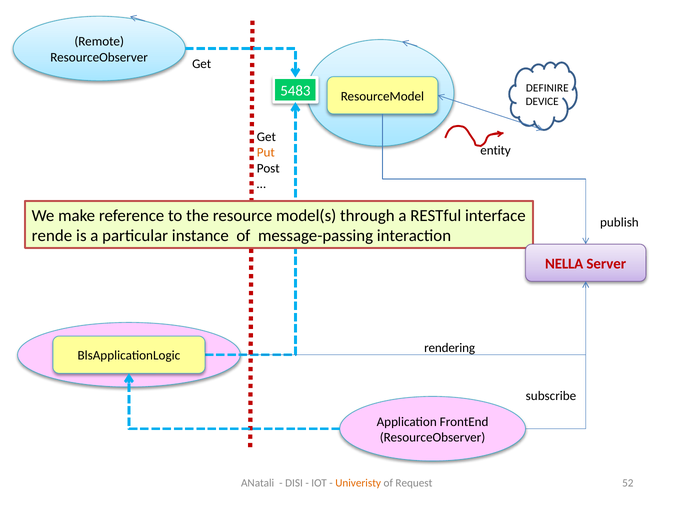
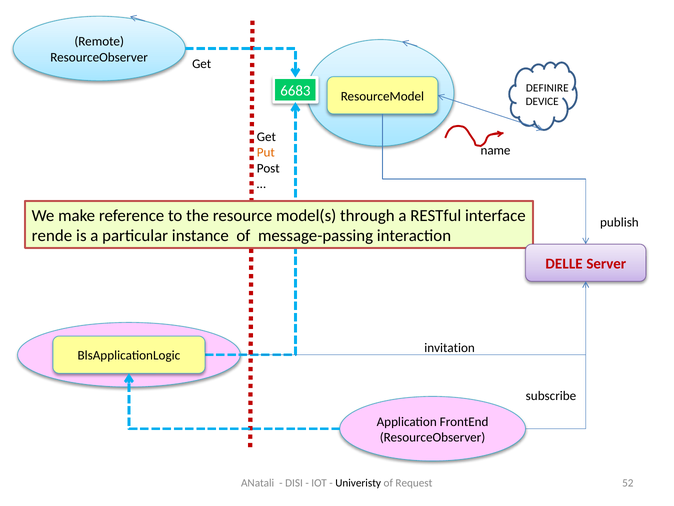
5483: 5483 -> 6683
entity: entity -> name
NELLA: NELLA -> DELLE
rendering: rendering -> invitation
Univeristy colour: orange -> black
